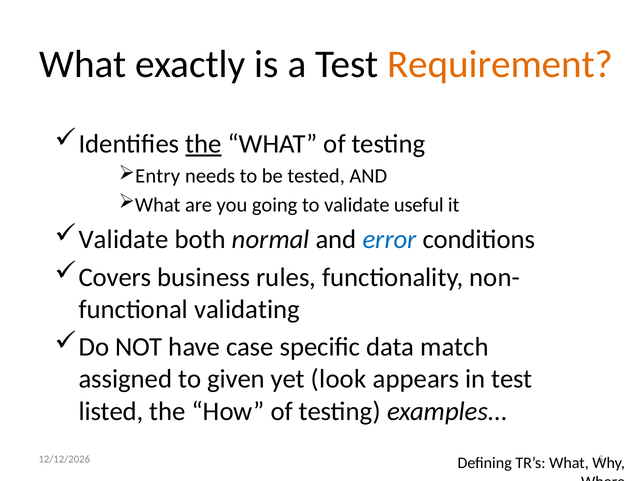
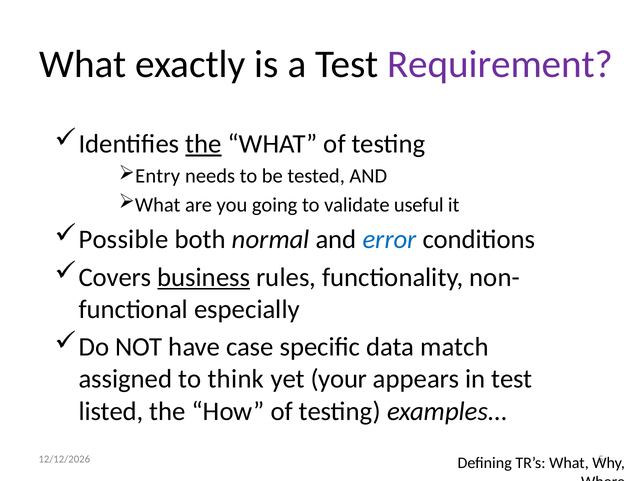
Requirement colour: orange -> purple
Validate at (124, 240): Validate -> Possible
business underline: none -> present
validating: validating -> especially
given: given -> think
look: look -> your
